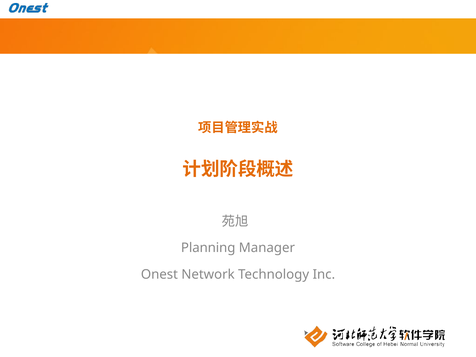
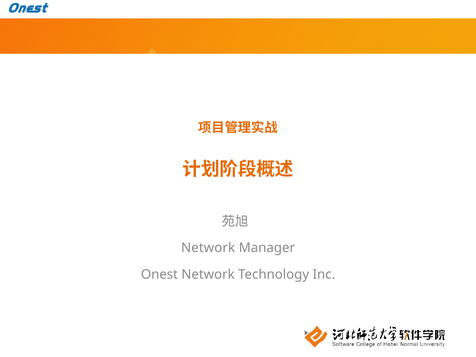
Planning at (208, 248): Planning -> Network
